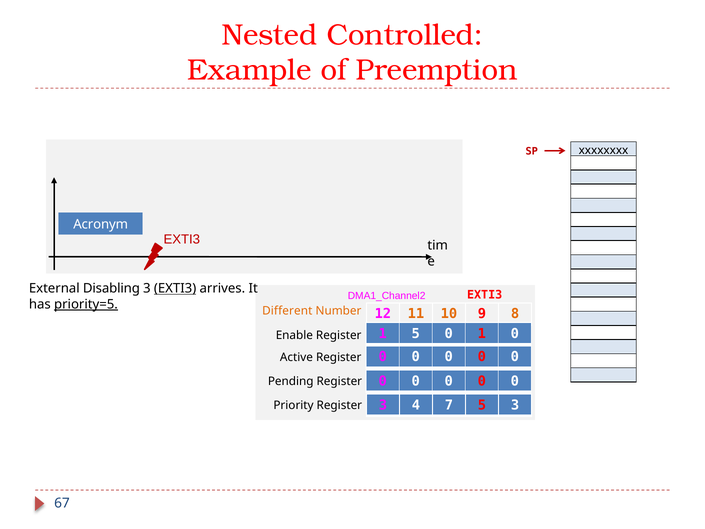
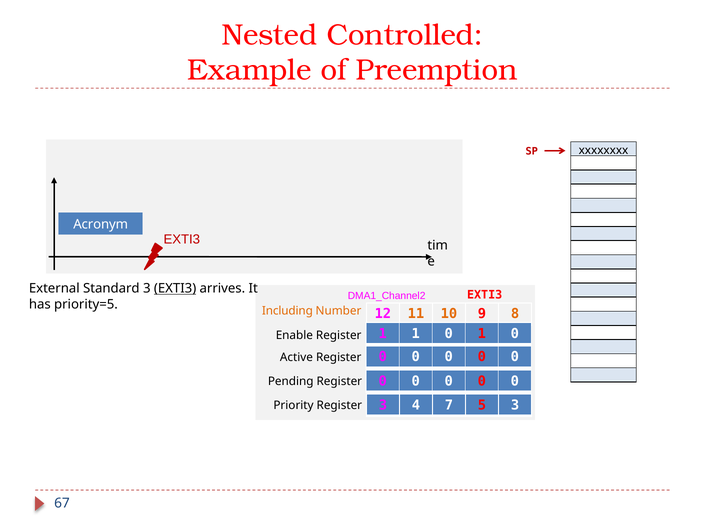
Disabling: Disabling -> Standard
priority=5 underline: present -> none
Different: Different -> Including
1 5: 5 -> 1
